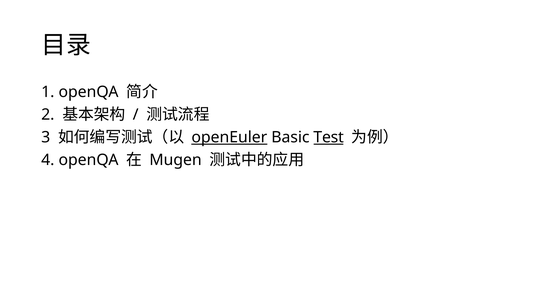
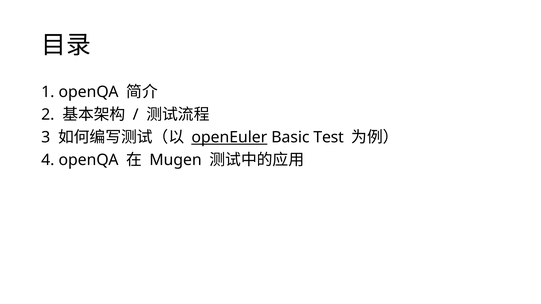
Test underline: present -> none
